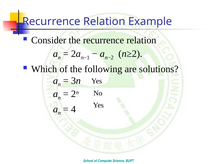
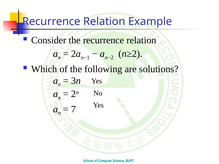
4: 4 -> 7
